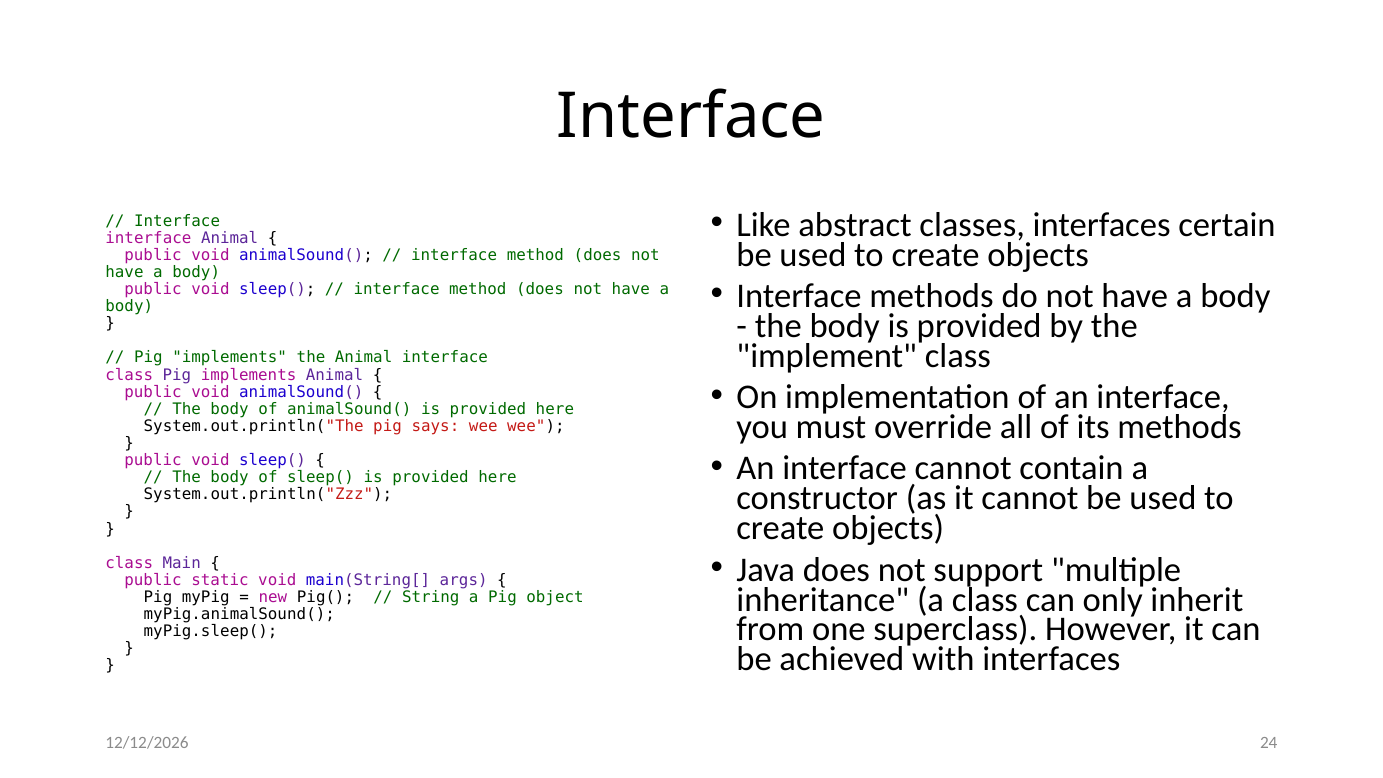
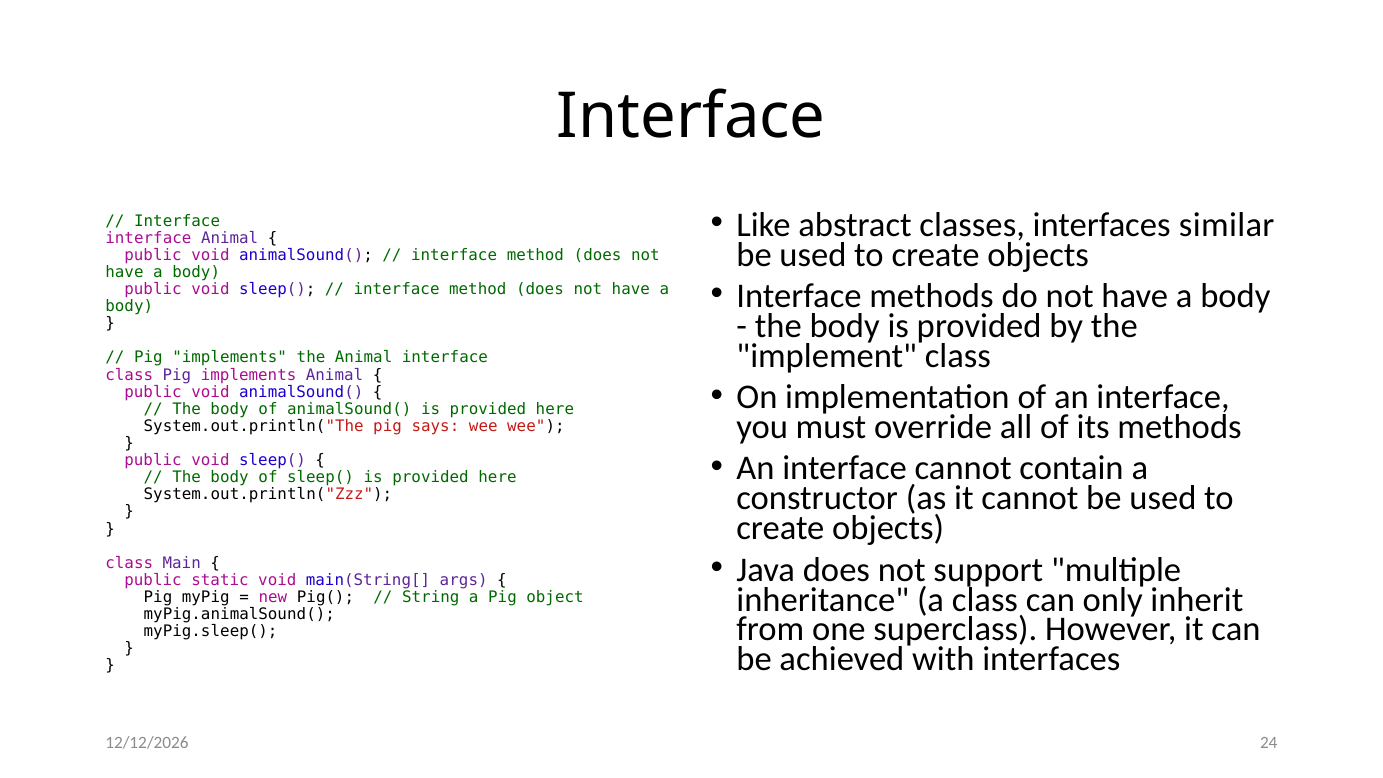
certain: certain -> similar
